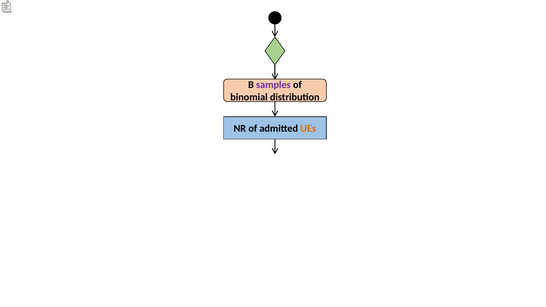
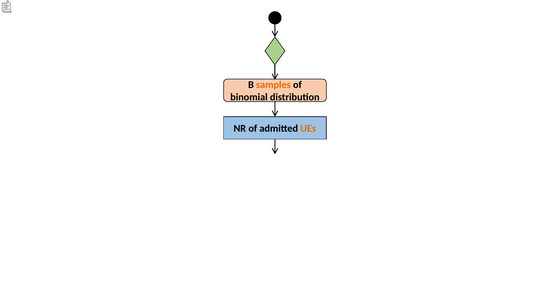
samples colour: purple -> orange
